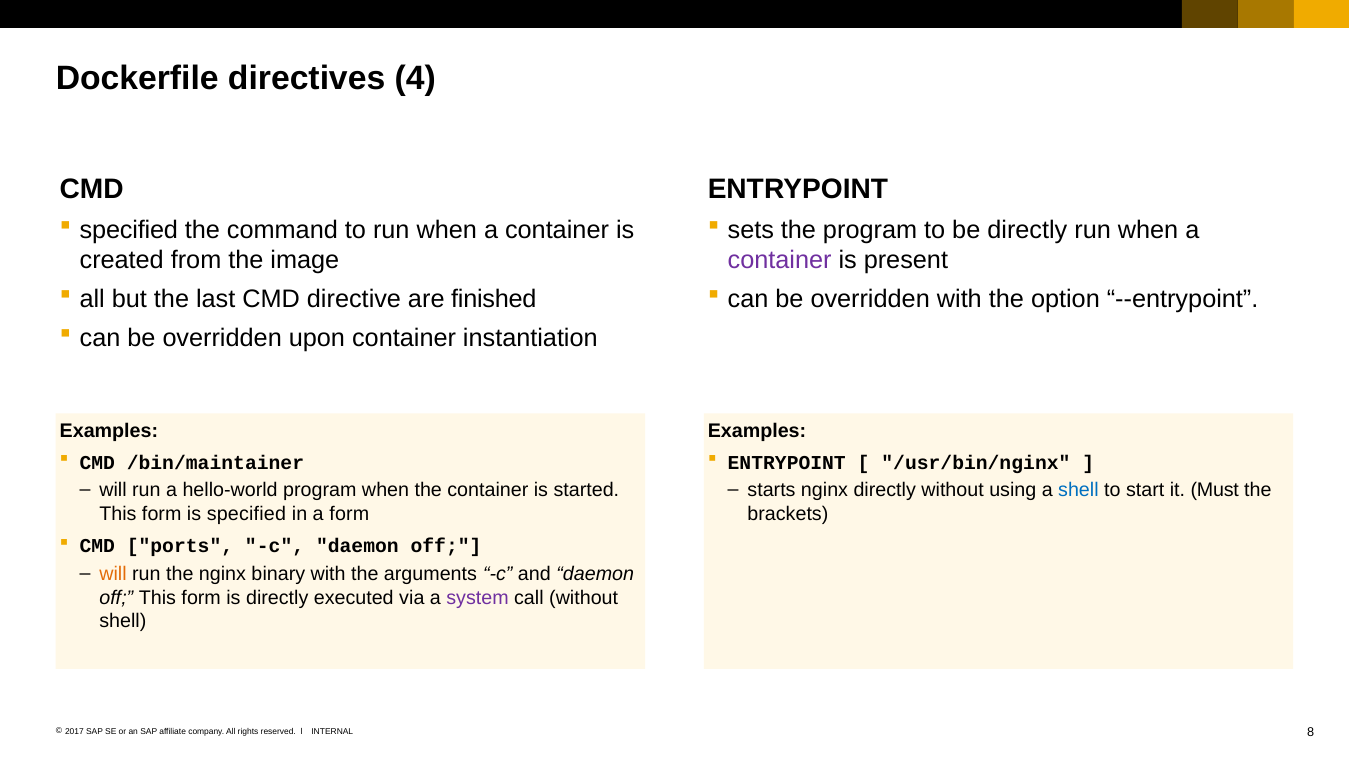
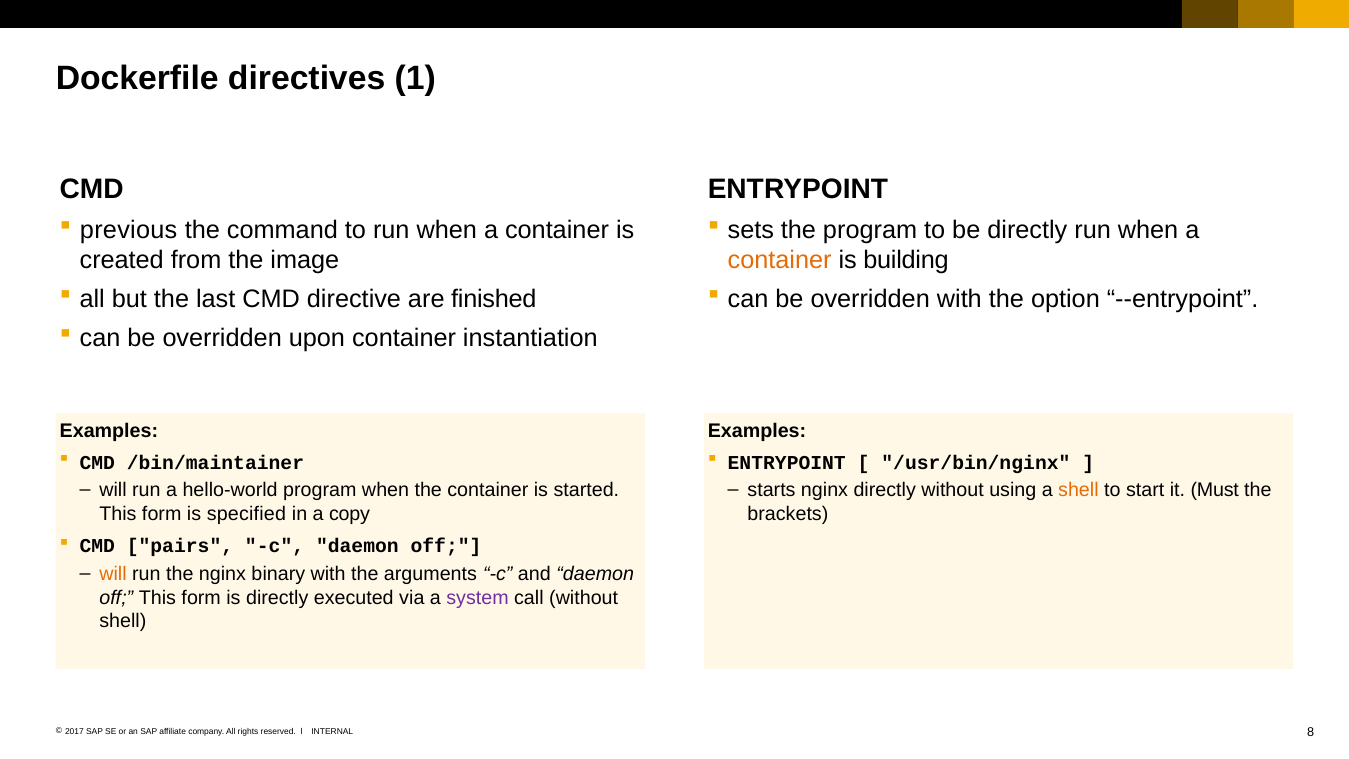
4: 4 -> 1
specified at (129, 230): specified -> previous
container at (780, 260) colour: purple -> orange
present: present -> building
shell at (1078, 490) colour: blue -> orange
a form: form -> copy
ports: ports -> pairs
